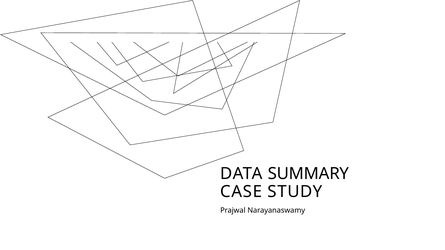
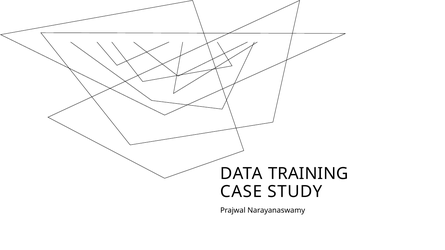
SUMMARY: SUMMARY -> TRAINING
